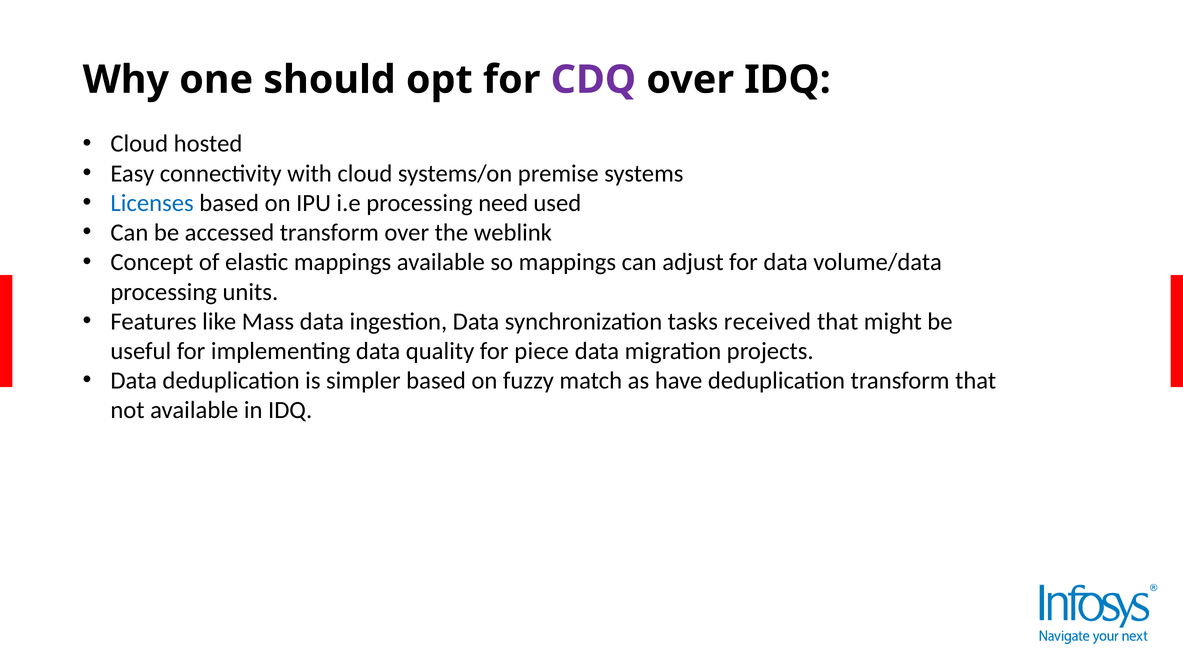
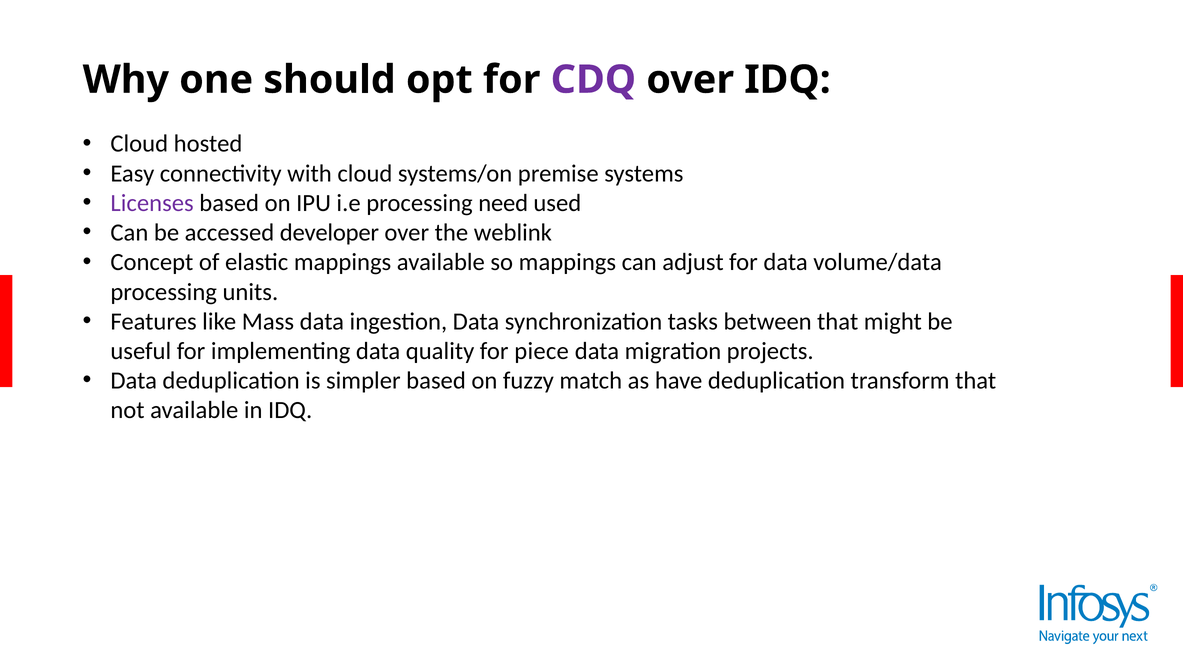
Licenses colour: blue -> purple
accessed transform: transform -> developer
received: received -> between
